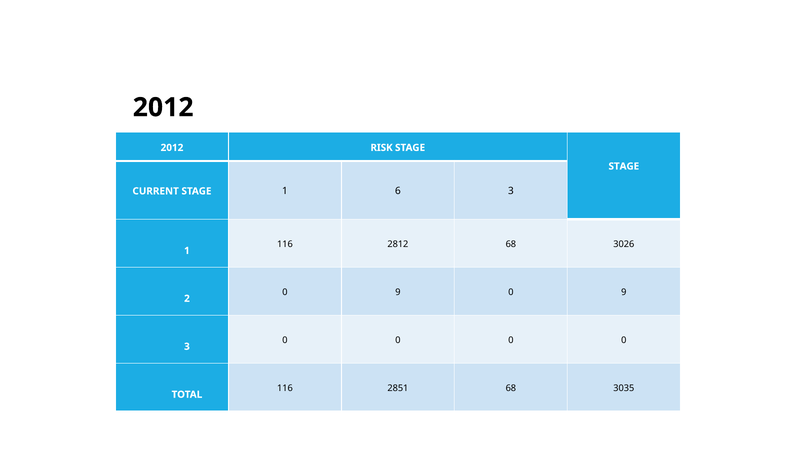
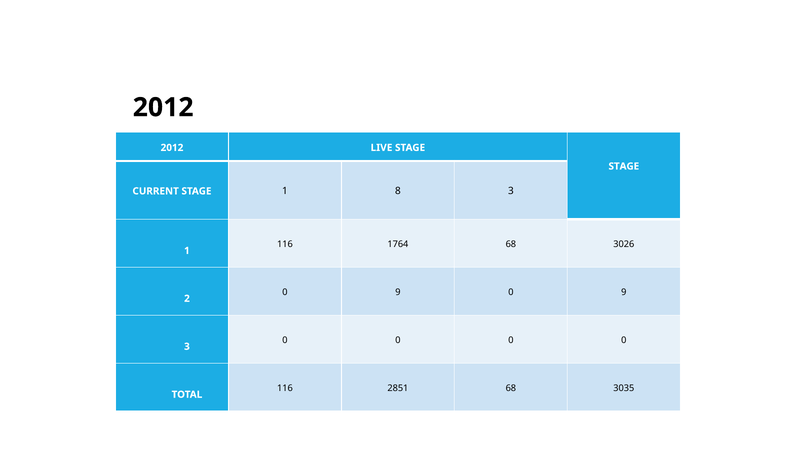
RISK: RISK -> LIVE
6: 6 -> 8
2812: 2812 -> 1764
